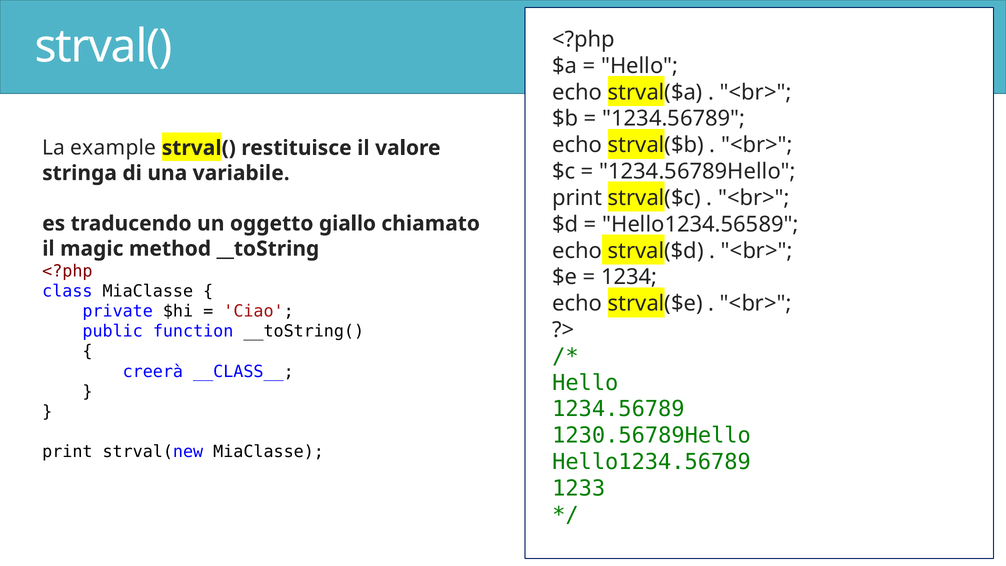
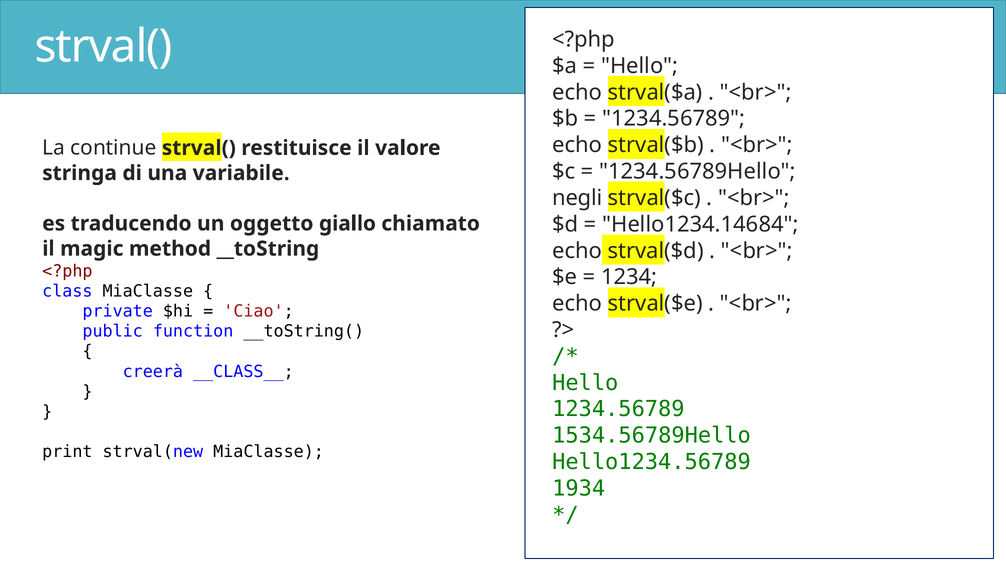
example: example -> continue
print at (577, 198): print -> negli
Hello1234.56589: Hello1234.56589 -> Hello1234.14684
1230.56789Hello: 1230.56789Hello -> 1534.56789Hello
1233: 1233 -> 1934
